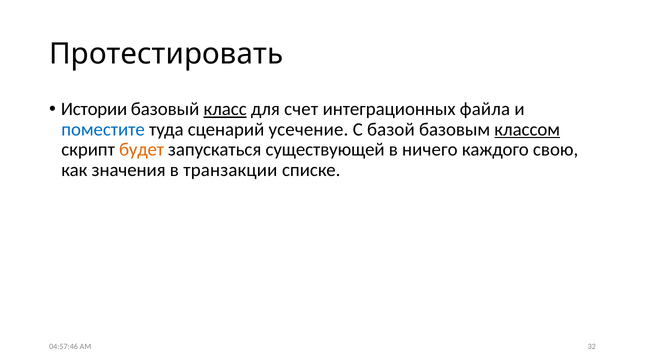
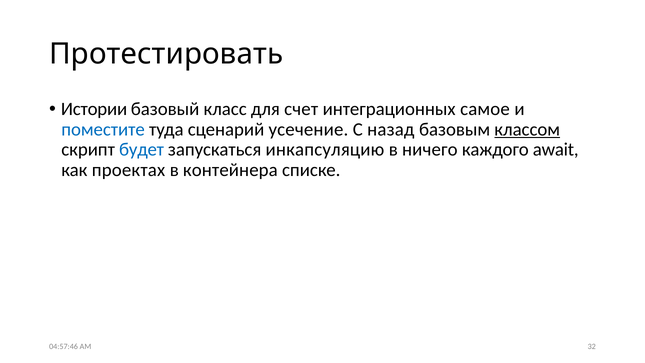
класс underline: present -> none
файла: файла -> самое
базой: базой -> назад
будет colour: orange -> blue
существующей: существующей -> инкапсуляцию
свою: свою -> await
значения: значения -> проектах
транзакции: транзакции -> контейнера
